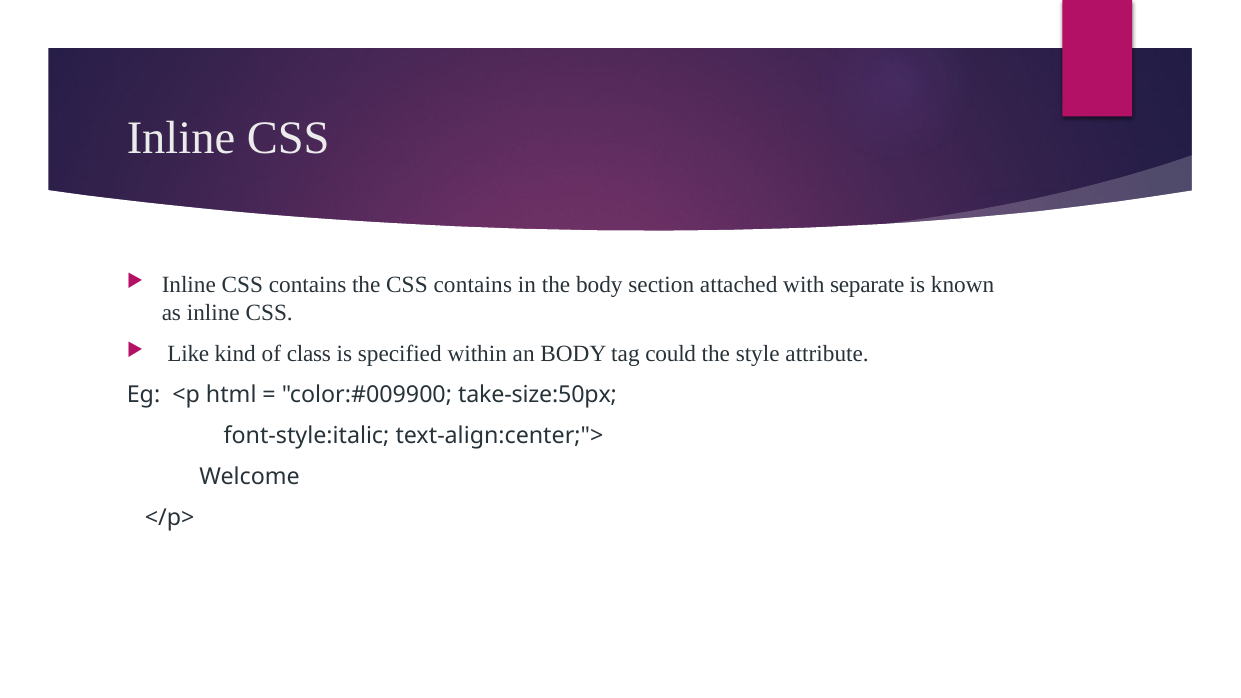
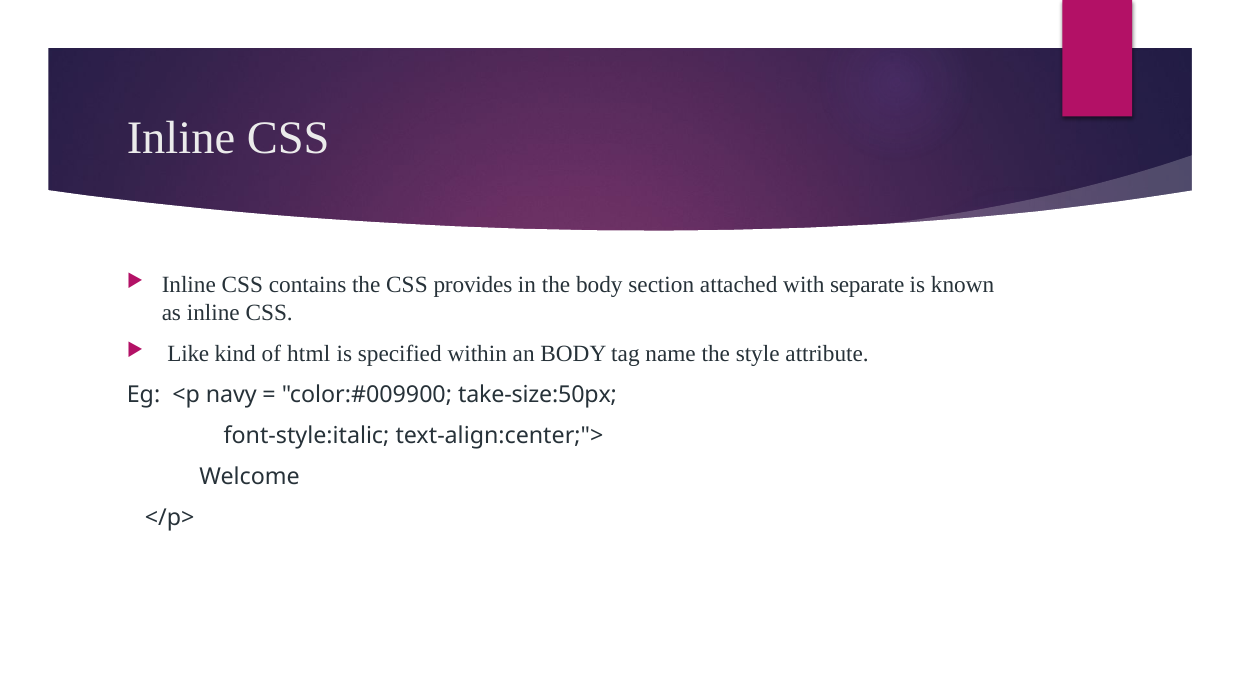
the CSS contains: contains -> provides
class: class -> html
could: could -> name
html: html -> navy
